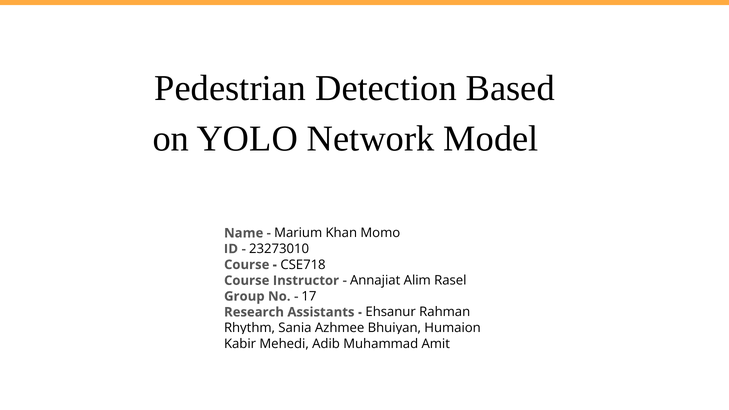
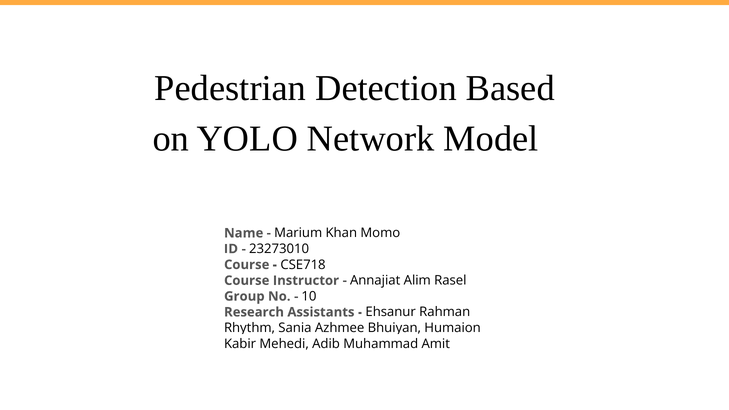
17: 17 -> 10
